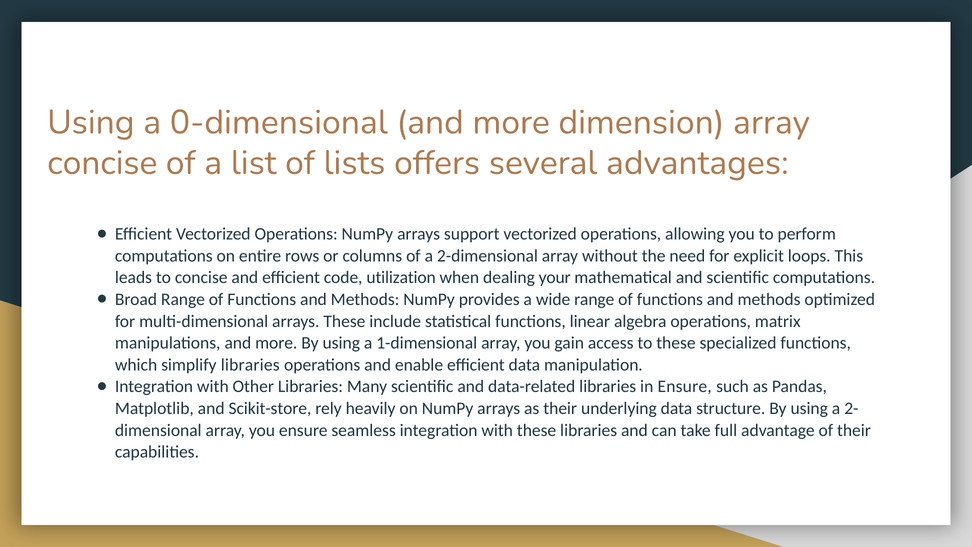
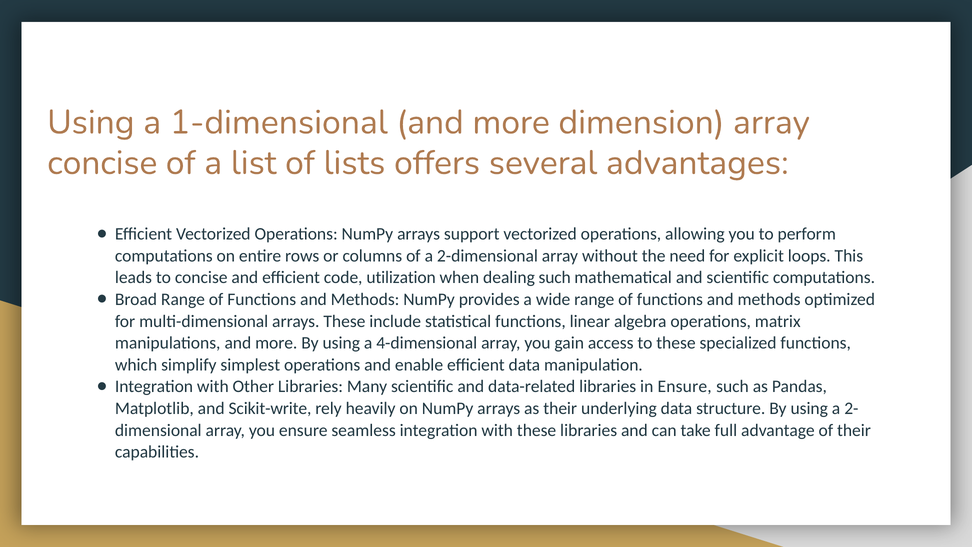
0-dimensional: 0-dimensional -> 1-dimensional
dealing your: your -> such
1-dimensional: 1-dimensional -> 4-dimensional
simplify libraries: libraries -> simplest
Scikit-store: Scikit-store -> Scikit-write
